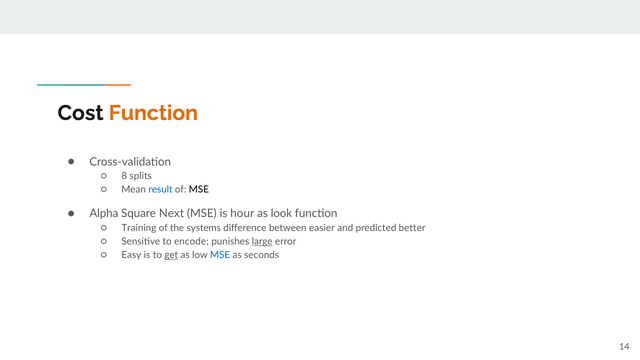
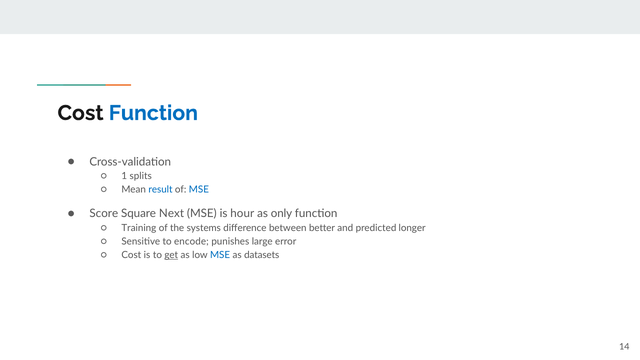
Function at (153, 113) colour: orange -> blue
8: 8 -> 1
MSE at (199, 190) colour: black -> blue
Alpha: Alpha -> Score
look: look -> only
easier: easier -> better
better: better -> longer
large underline: present -> none
Easy at (131, 255): Easy -> Cost
seconds: seconds -> datasets
